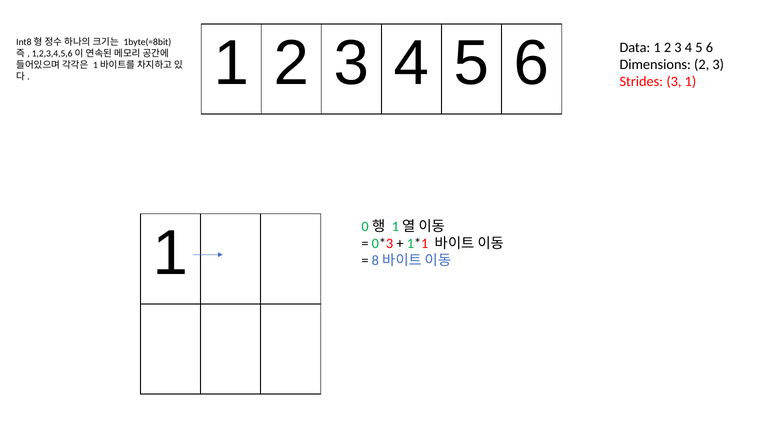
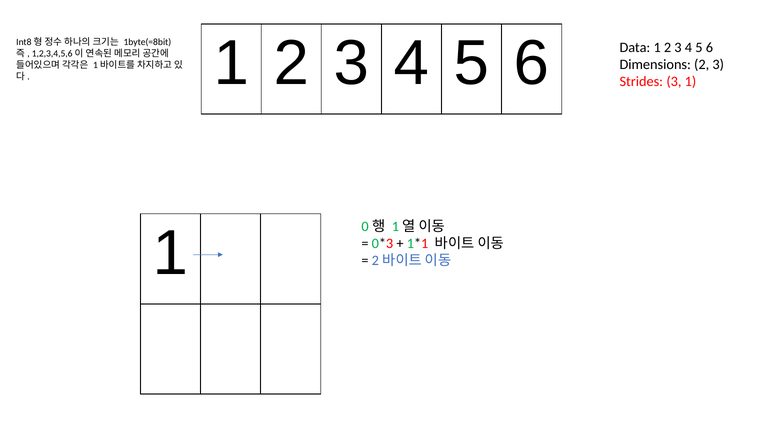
8 at (375, 261): 8 -> 2
